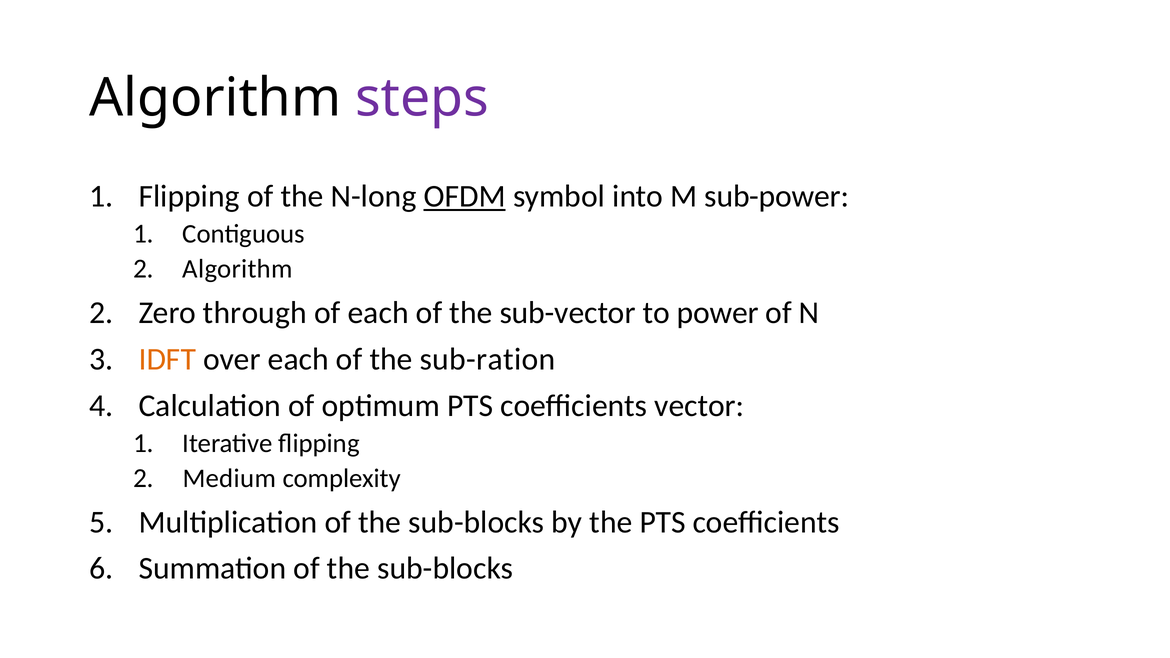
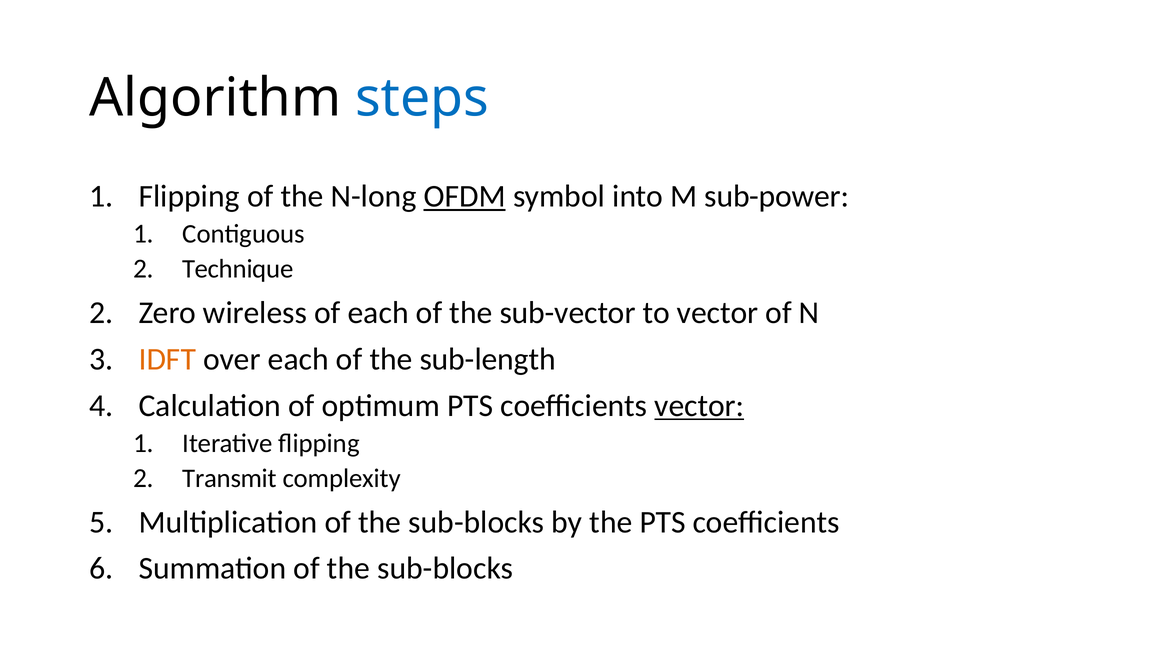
steps colour: purple -> blue
Algorithm at (237, 269): Algorithm -> Technique
through: through -> wireless
to power: power -> vector
sub-ration: sub-ration -> sub-length
vector at (699, 406) underline: none -> present
Medium: Medium -> Transmit
